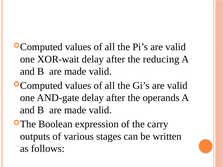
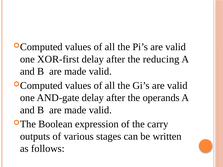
XOR-wait: XOR-wait -> XOR-first
